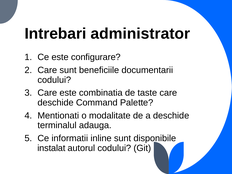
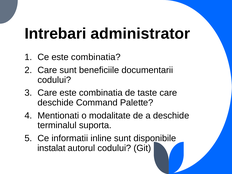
Ce este configurare: configurare -> combinatia
adauga: adauga -> suporta
